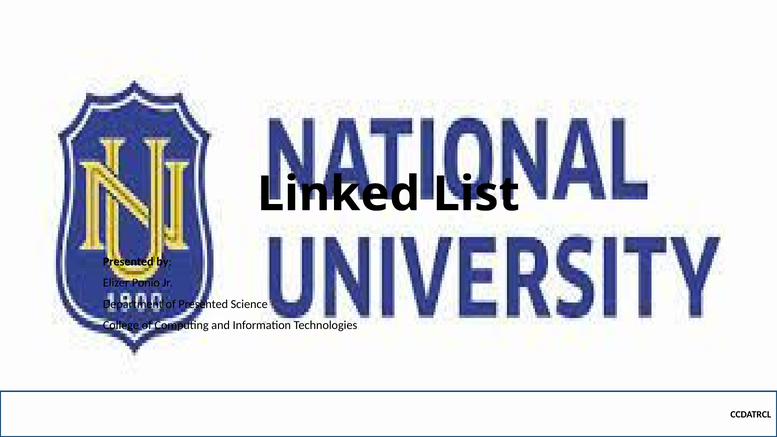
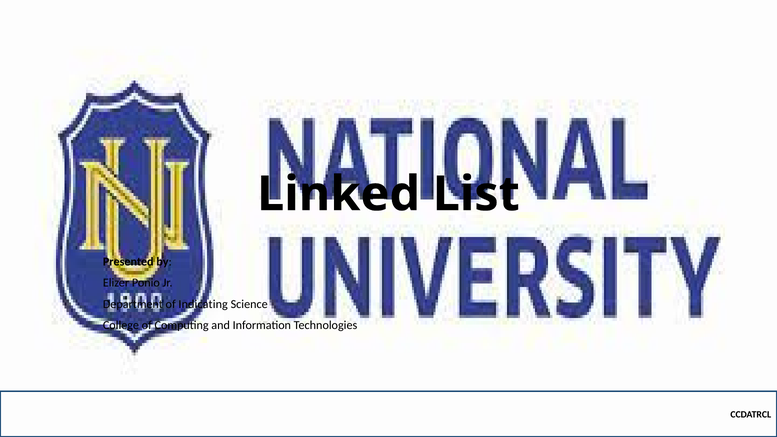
of Presented: Presented -> Indicating
